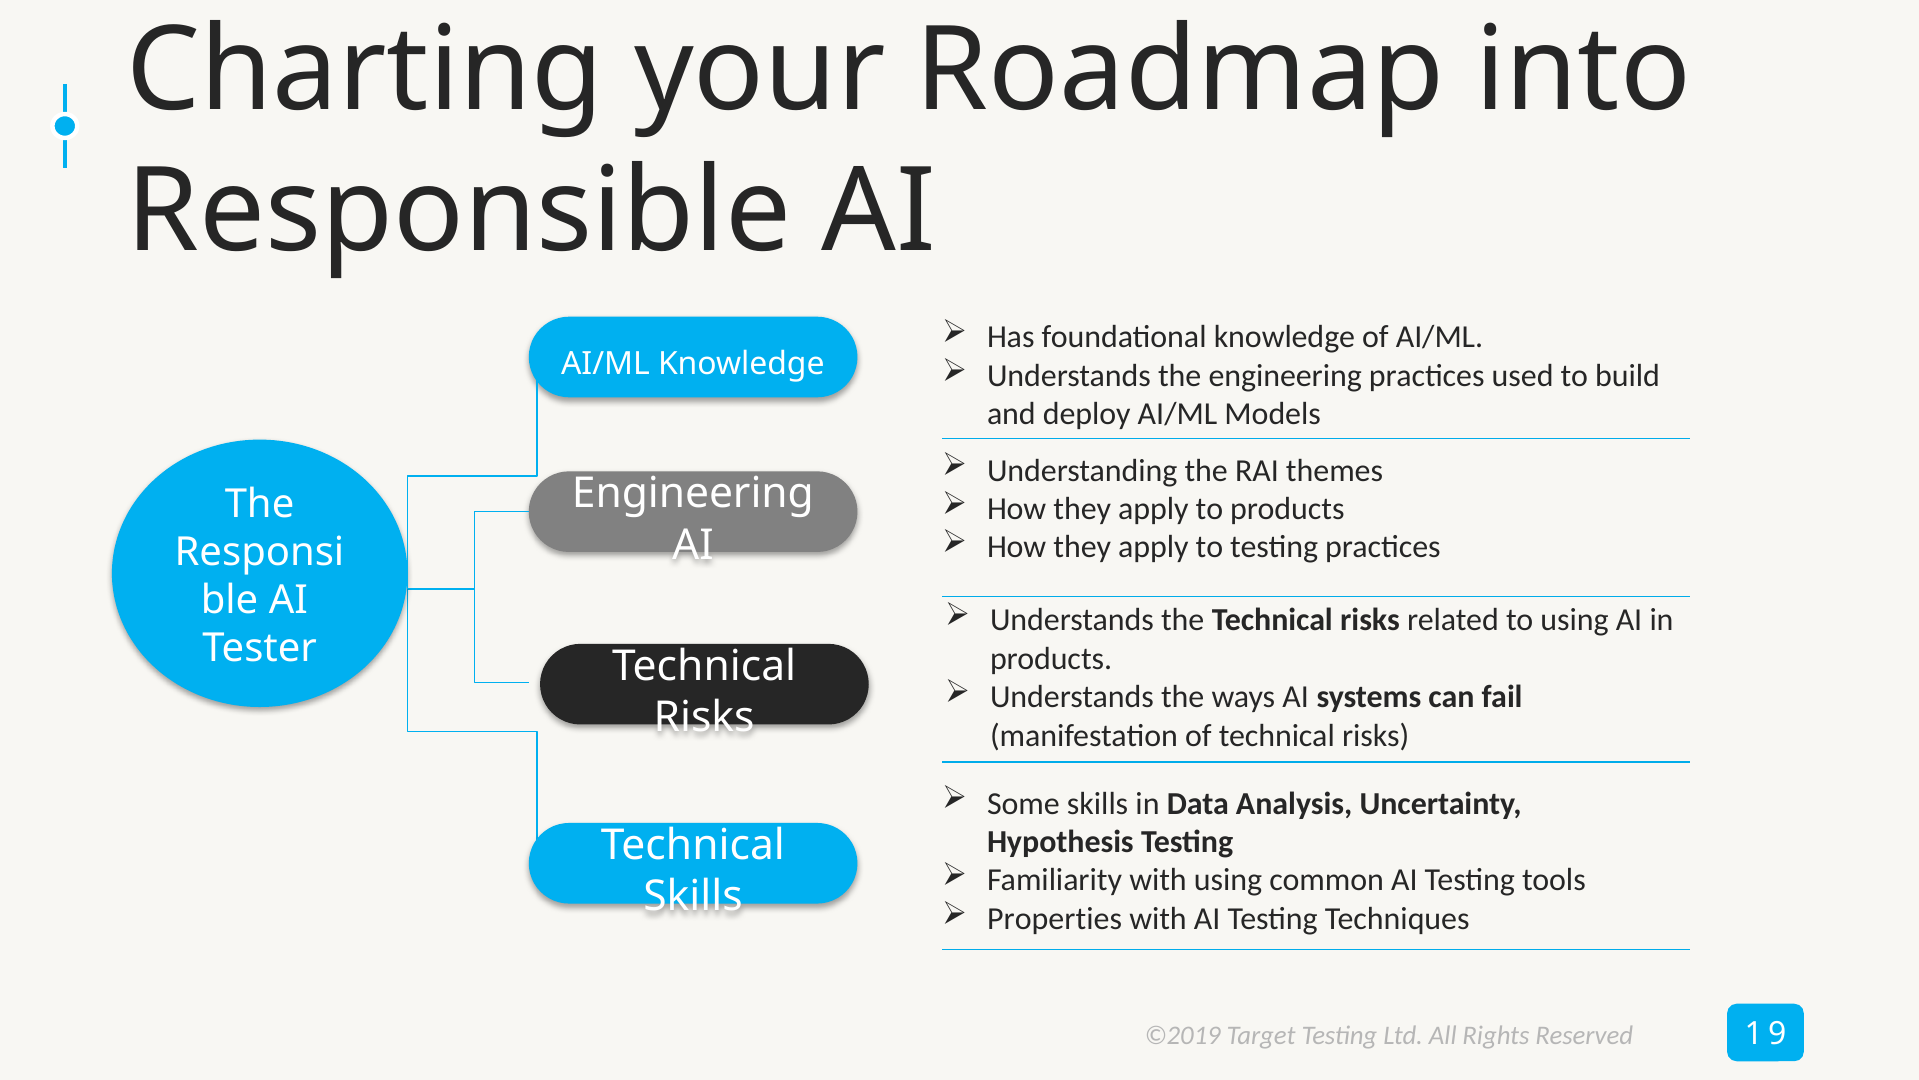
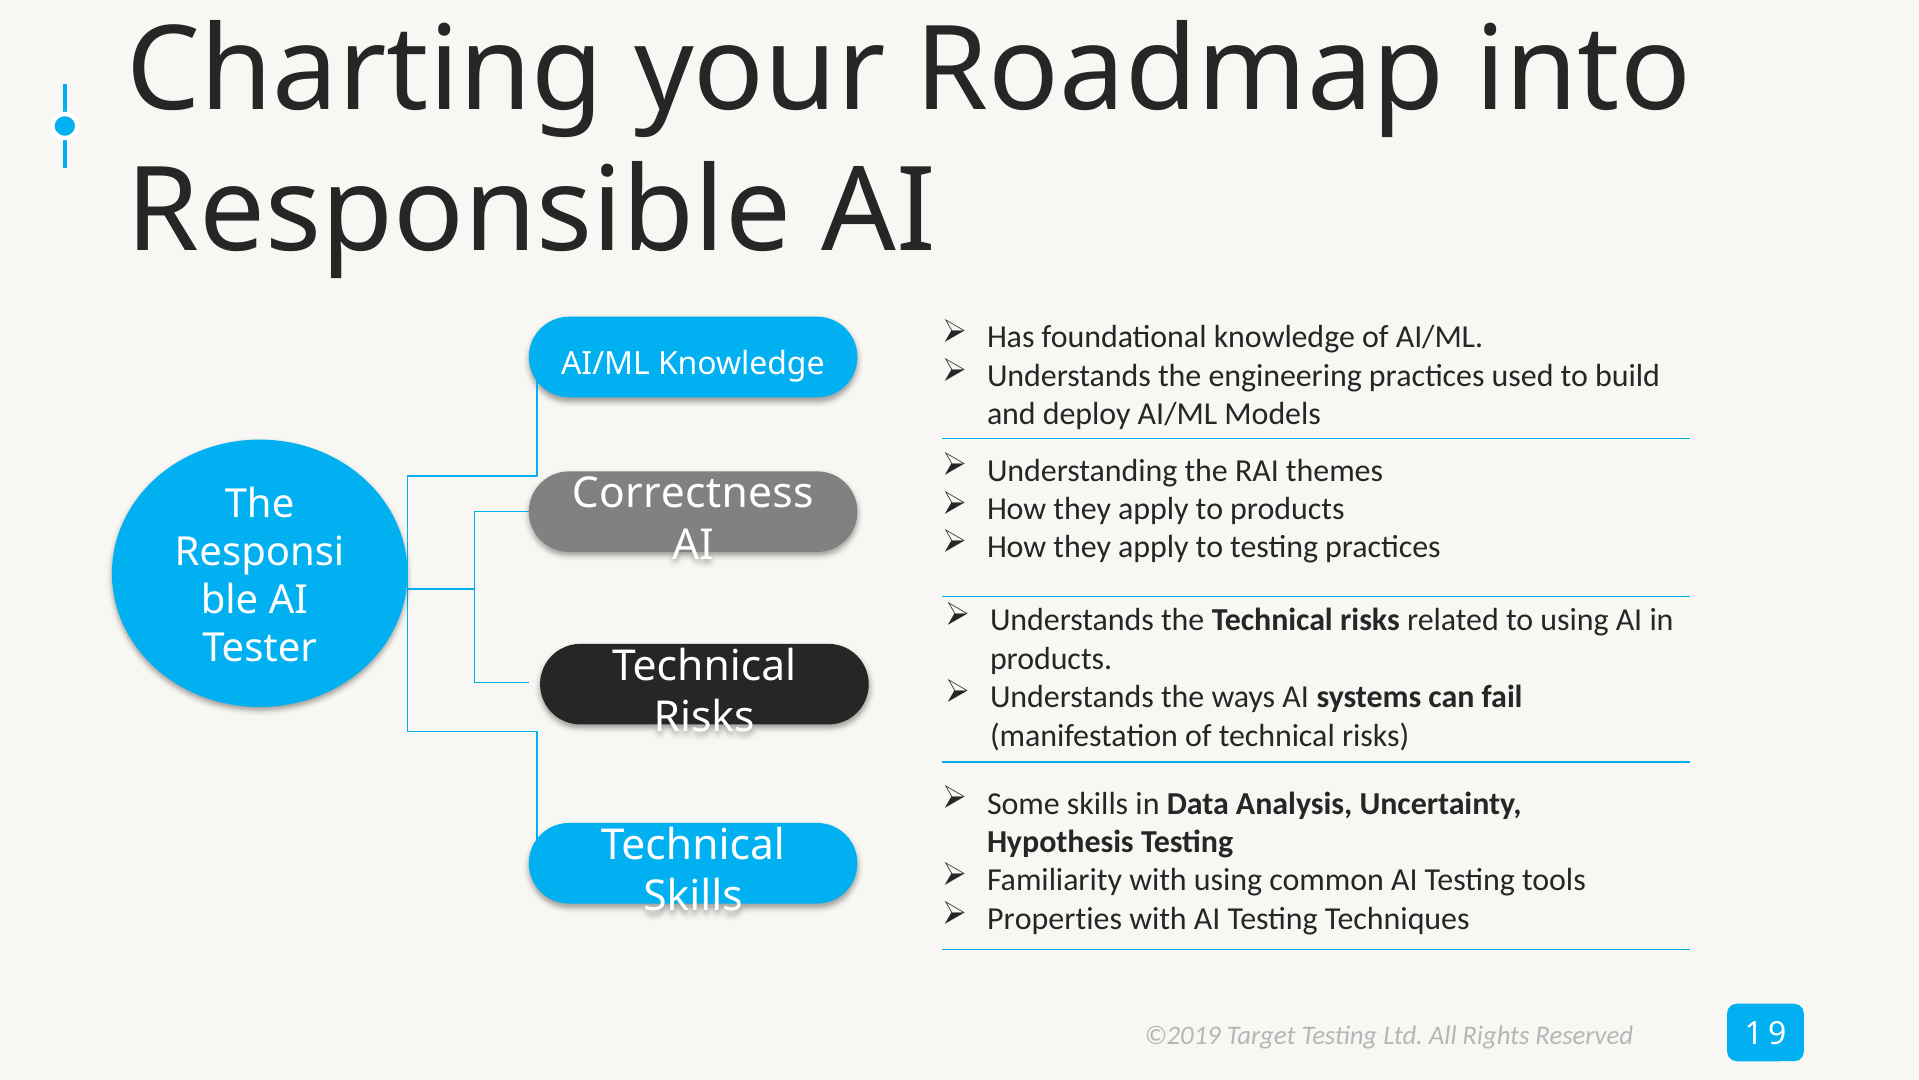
Engineering at (693, 494): Engineering -> Correctness
